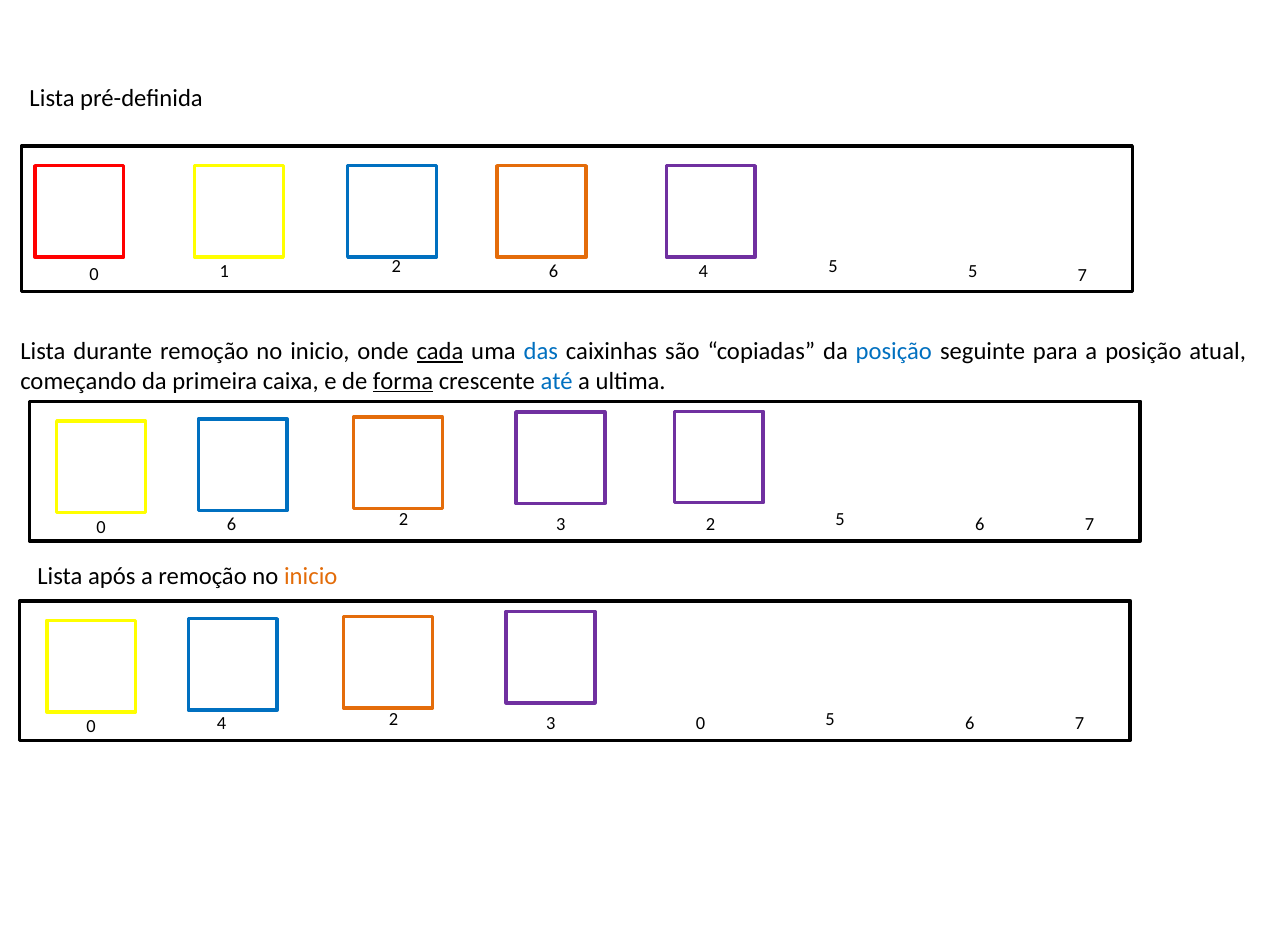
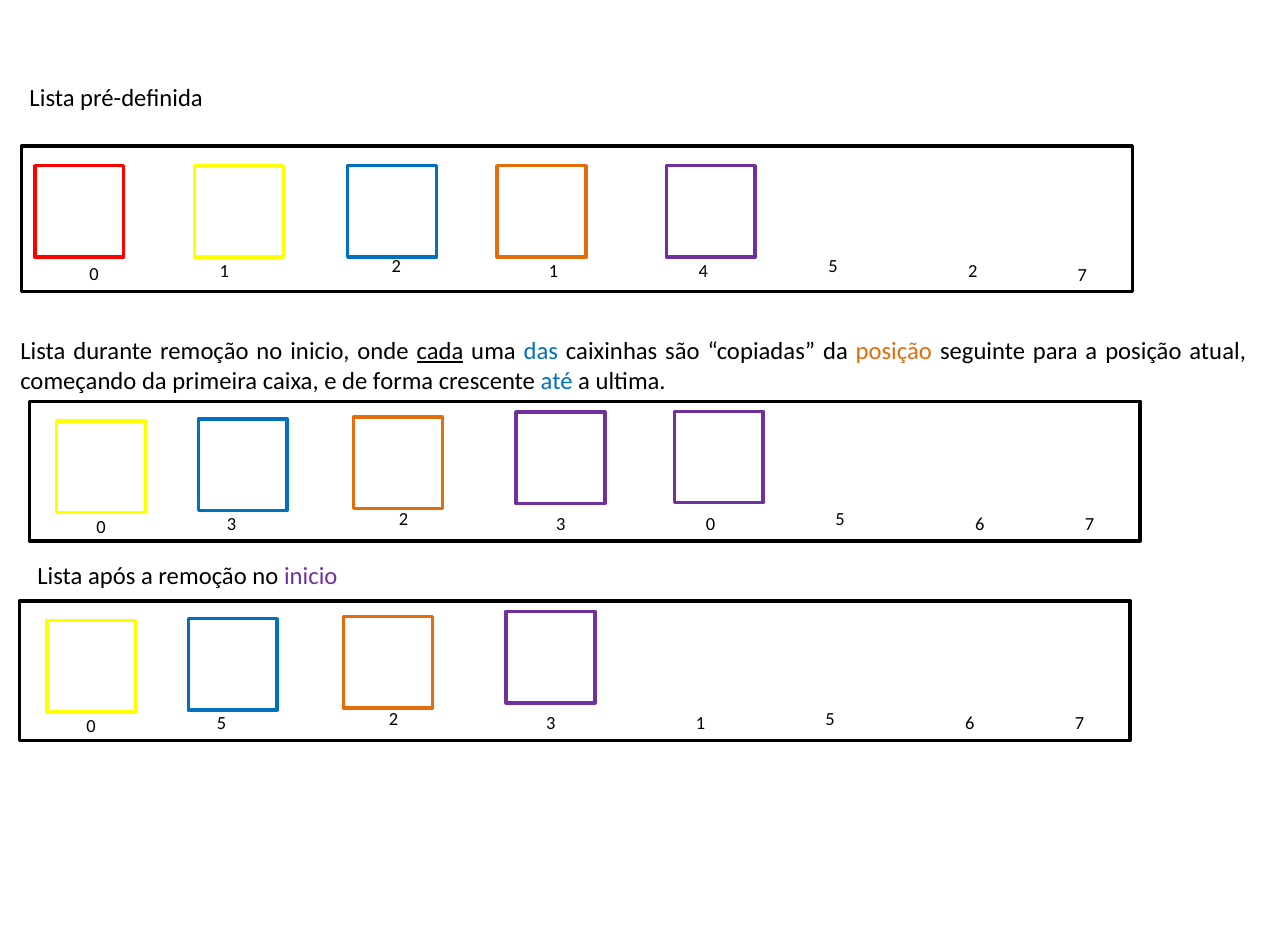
2 6: 6 -> 1
4 5 5: 5 -> 2
posição at (894, 352) colour: blue -> orange
forma underline: present -> none
0 6: 6 -> 3
3 2: 2 -> 0
inicio at (311, 577) colour: orange -> purple
4 at (222, 724): 4 -> 5
3 0: 0 -> 1
